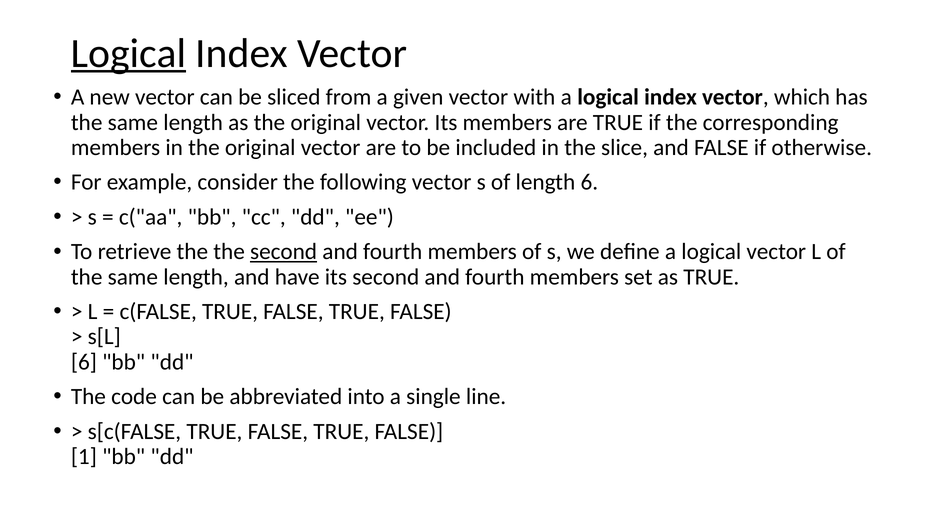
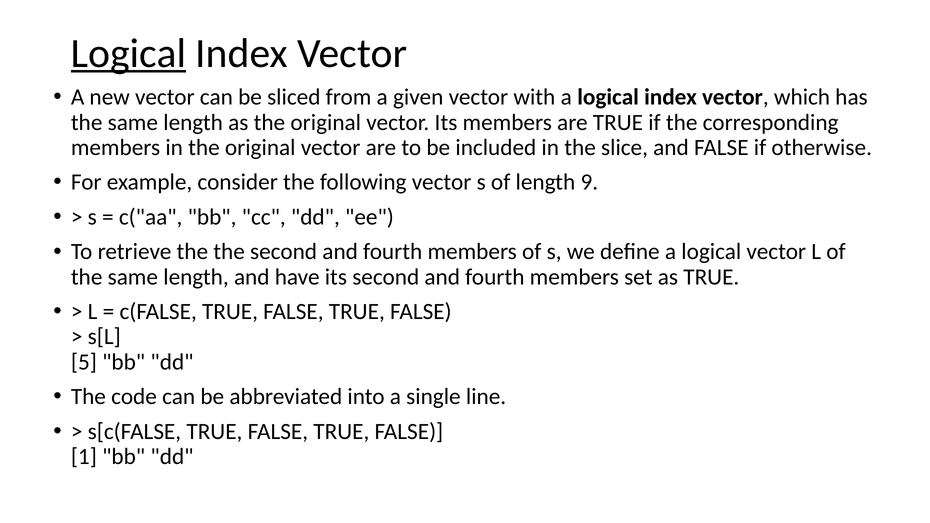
length 6: 6 -> 9
second at (284, 252) underline: present -> none
6 at (84, 362): 6 -> 5
